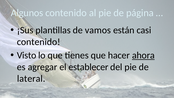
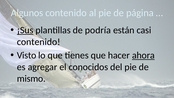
¡Sus underline: none -> present
vamos: vamos -> podría
establecer: establecer -> conocidos
lateral: lateral -> mismo
